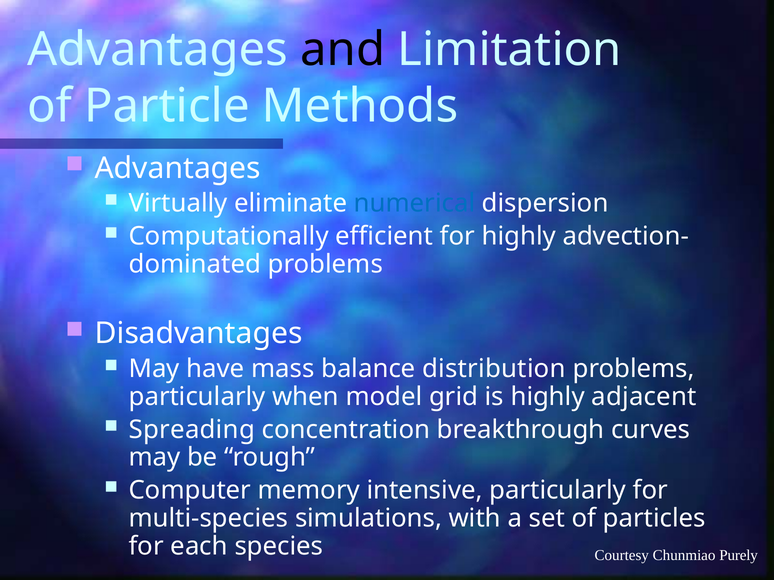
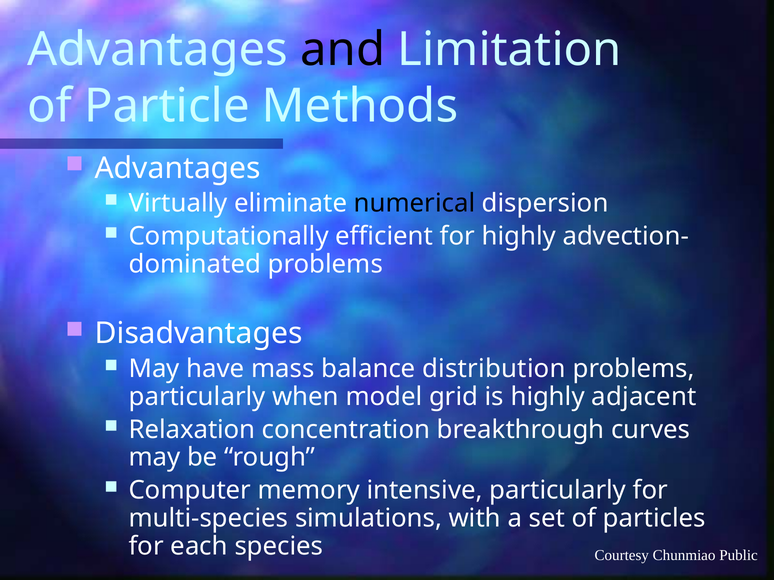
numerical colour: blue -> black
Spreading: Spreading -> Relaxation
Purely: Purely -> Public
